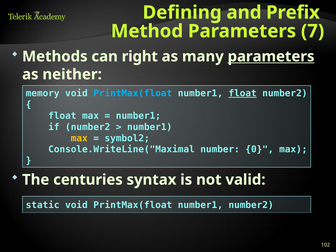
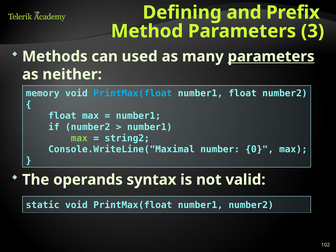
7: 7 -> 3
right: right -> used
float at (243, 93) underline: present -> none
max at (79, 138) colour: yellow -> light green
symbol2: symbol2 -> string2
centuries: centuries -> operands
